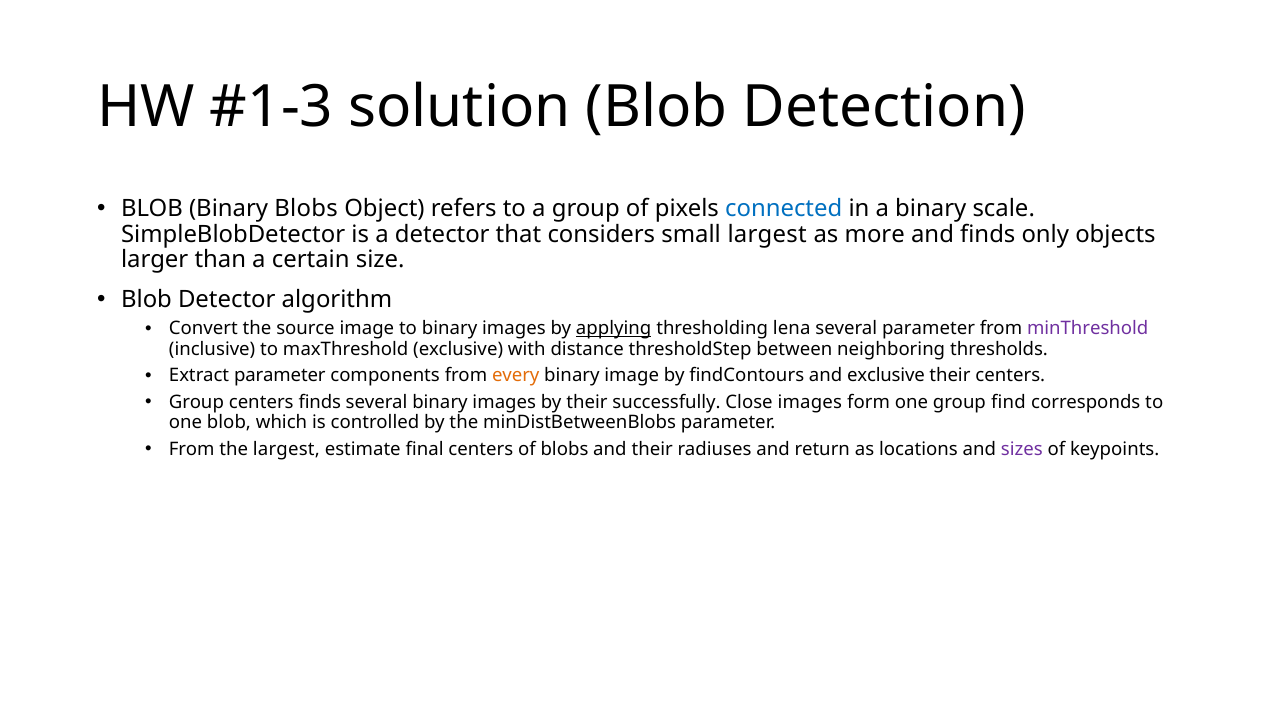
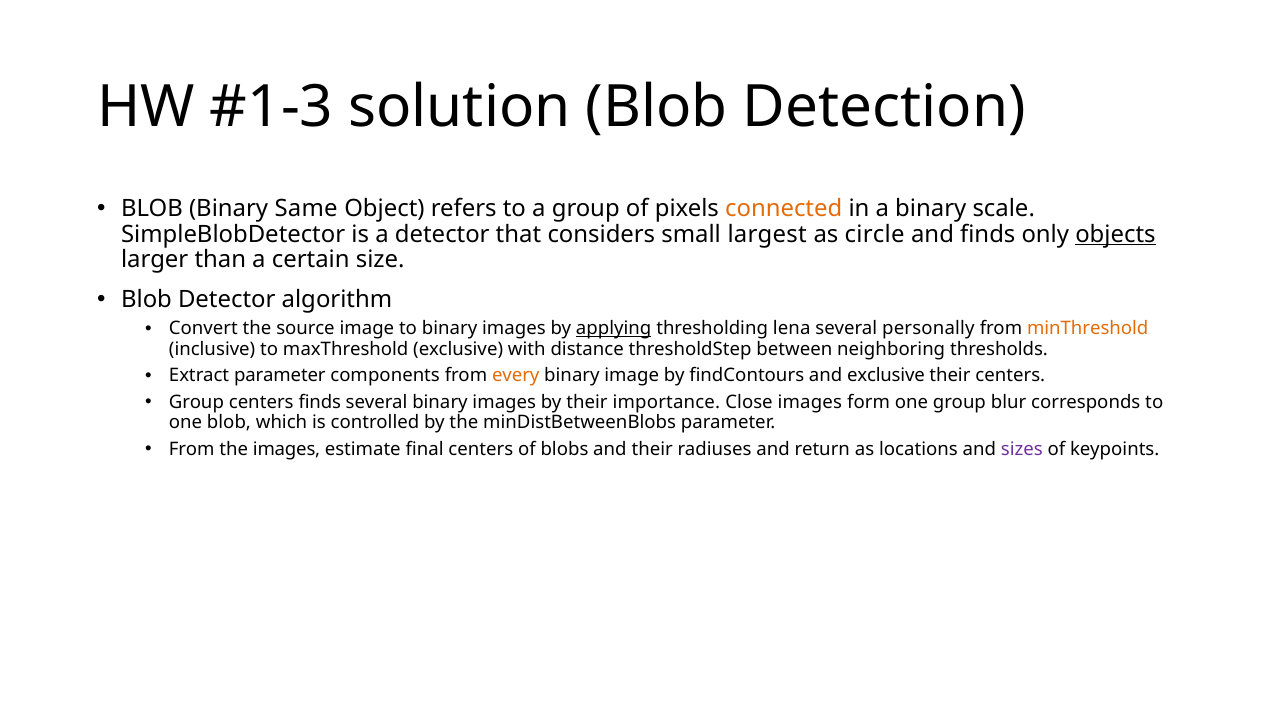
Binary Blobs: Blobs -> Same
connected colour: blue -> orange
more: more -> circle
objects underline: none -> present
several parameter: parameter -> personally
minThreshold colour: purple -> orange
successfully: successfully -> importance
find: find -> blur
the largest: largest -> images
